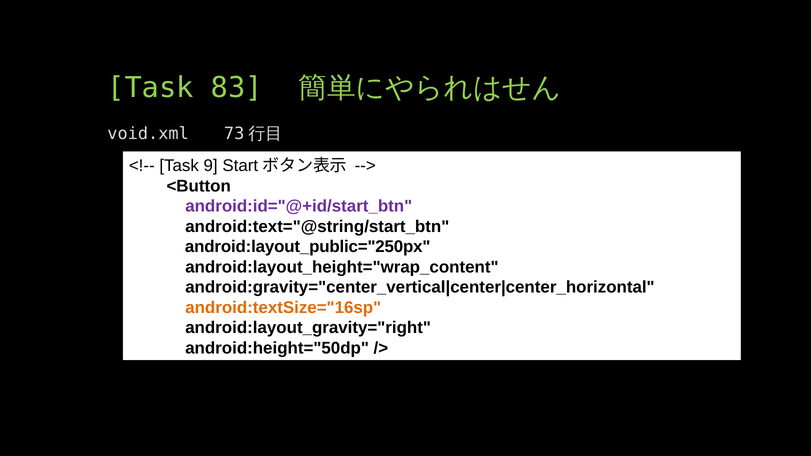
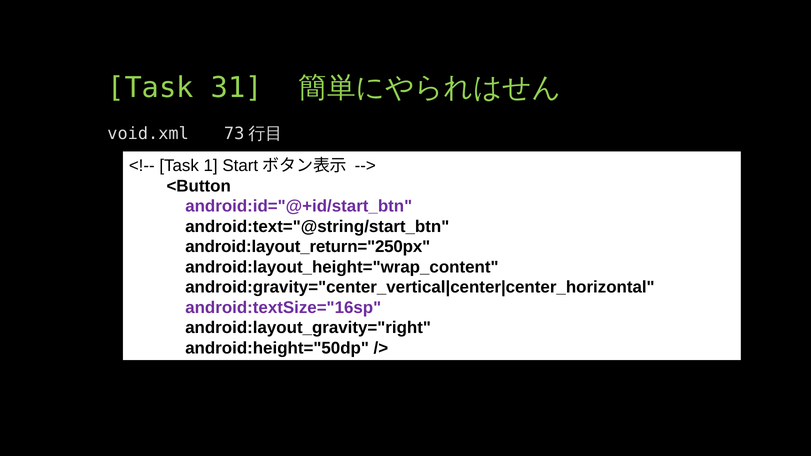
83: 83 -> 31
9: 9 -> 1
android:layout_public="250px: android:layout_public="250px -> android:layout_return="250px
android:textSize="16sp colour: orange -> purple
